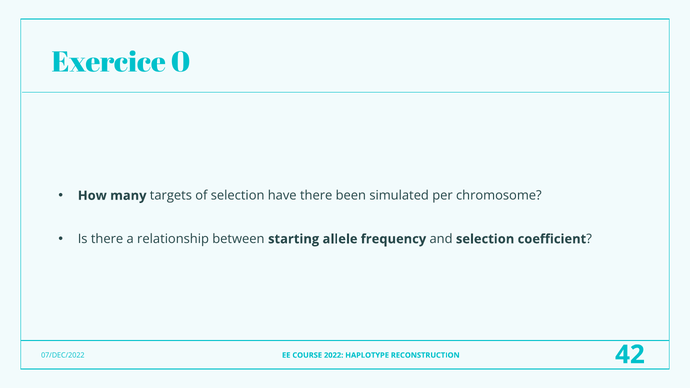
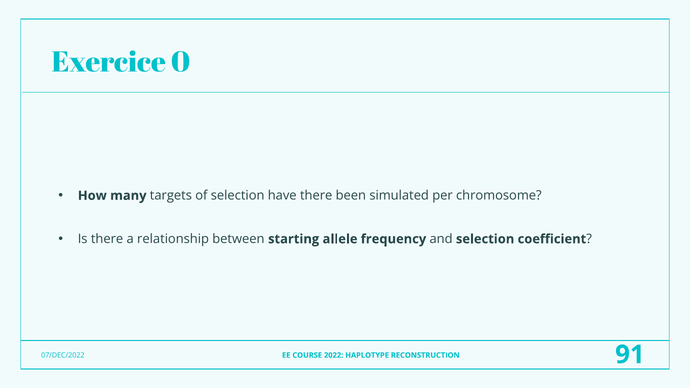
42: 42 -> 91
